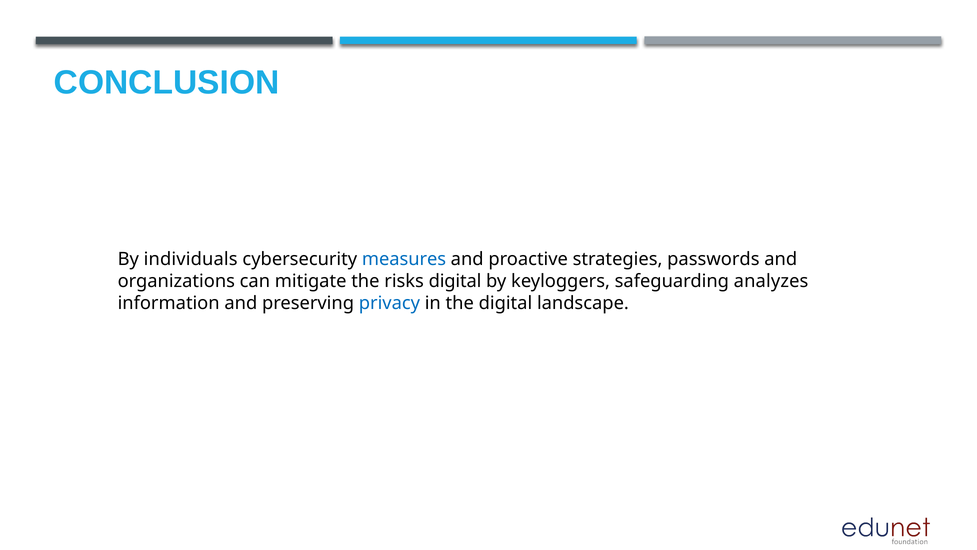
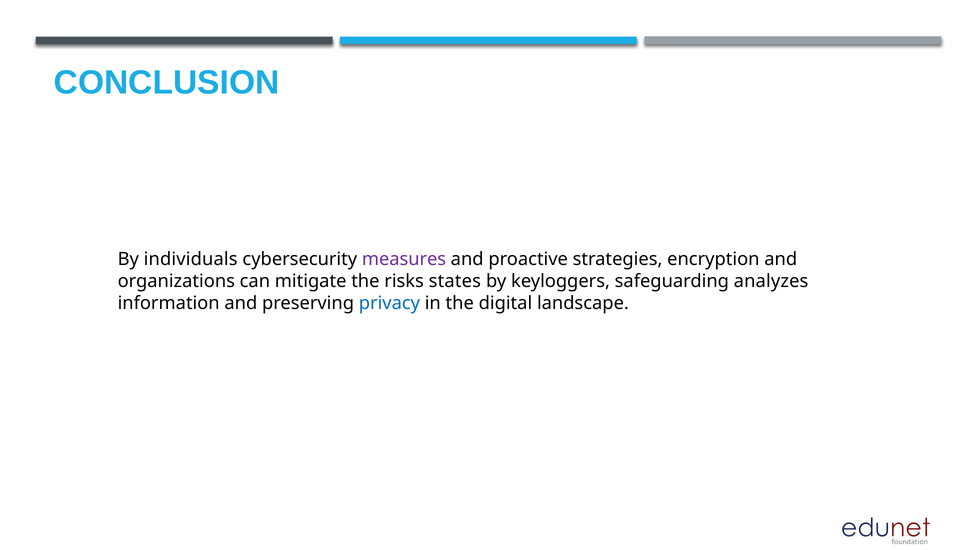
measures colour: blue -> purple
passwords: passwords -> encryption
risks digital: digital -> states
